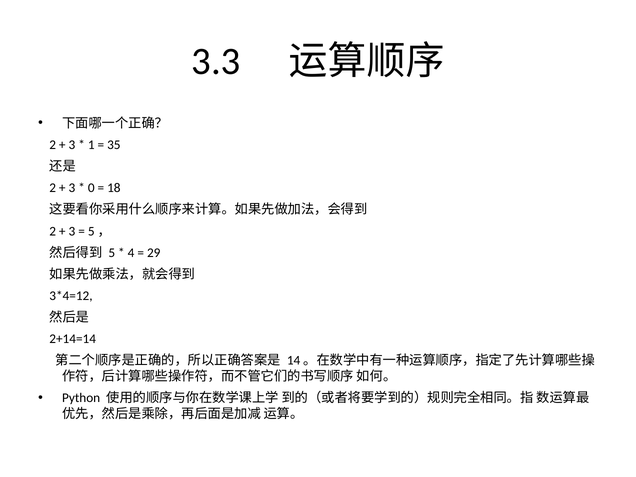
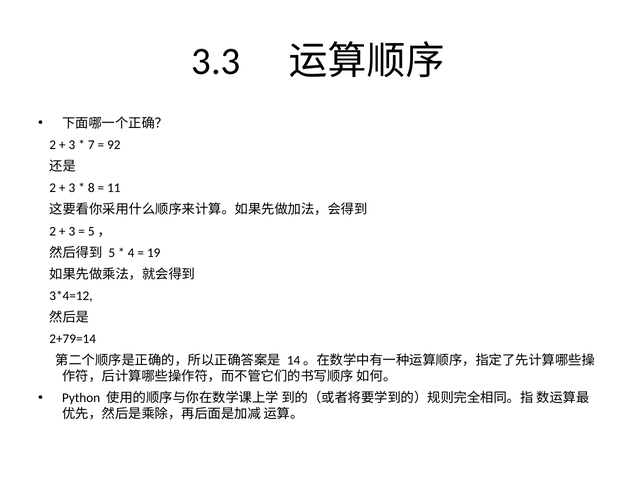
1: 1 -> 7
35: 35 -> 92
0: 0 -> 8
18: 18 -> 11
29: 29 -> 19
2+14=14: 2+14=14 -> 2+79=14
